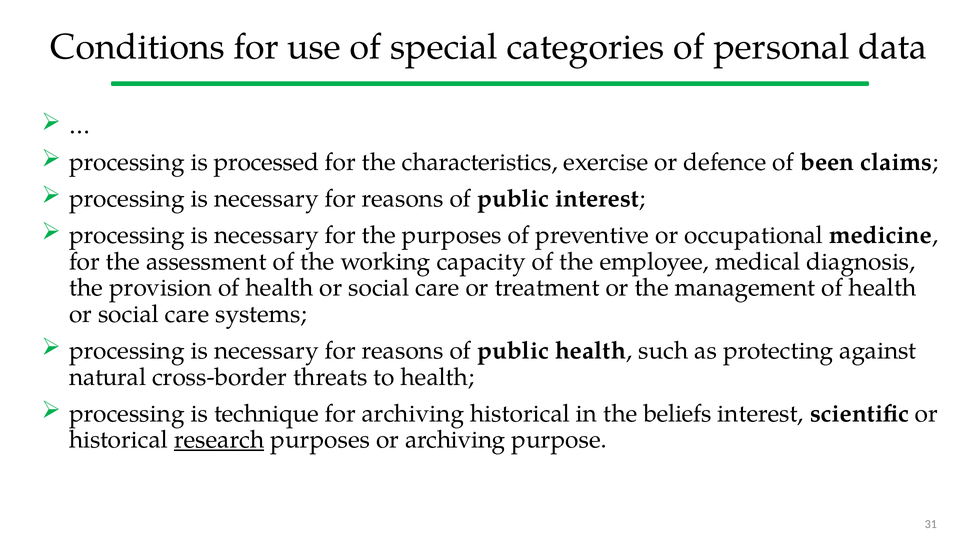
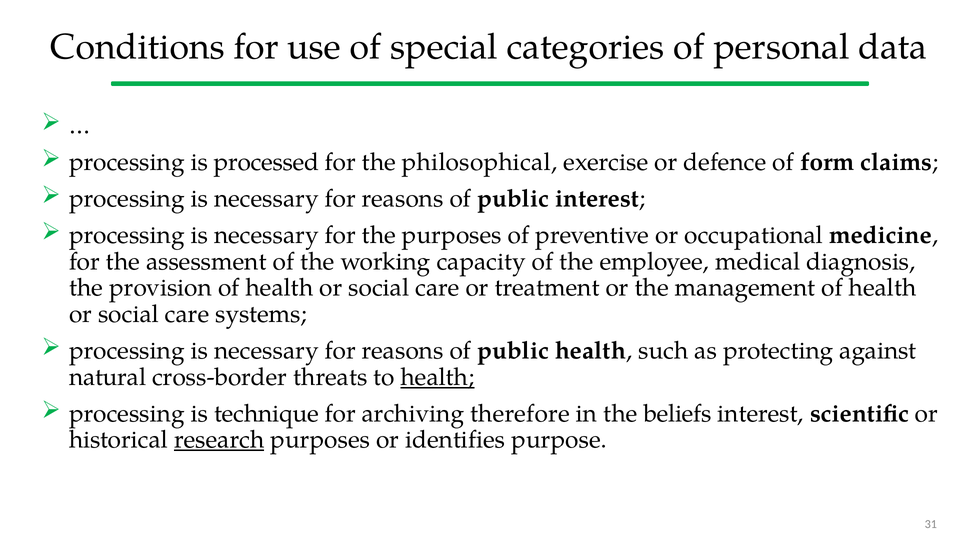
characteristics: characteristics -> philosophical
been: been -> form
health at (437, 377) underline: none -> present
archiving historical: historical -> therefore
or archiving: archiving -> identifies
